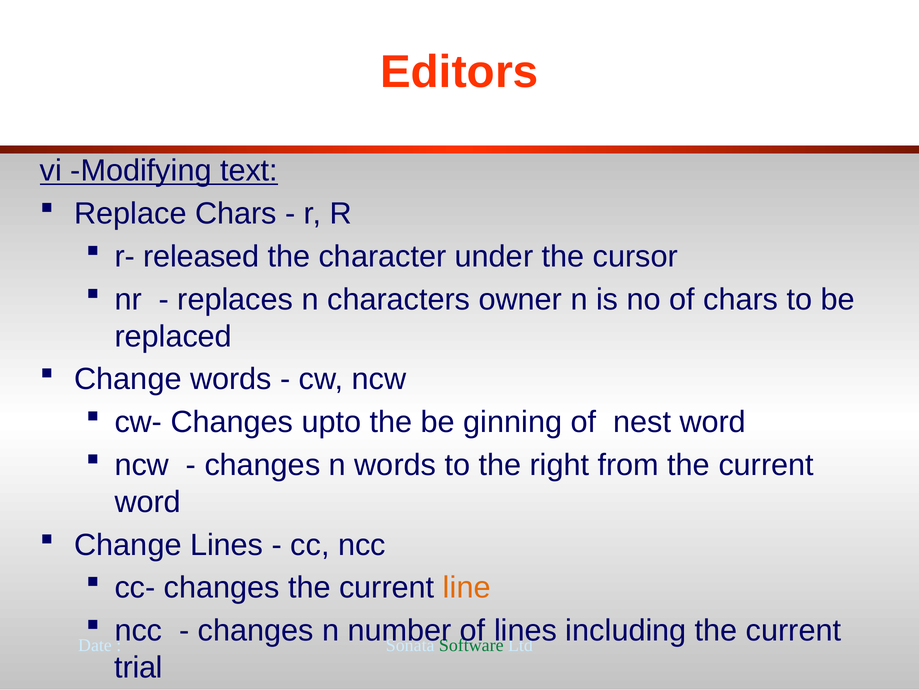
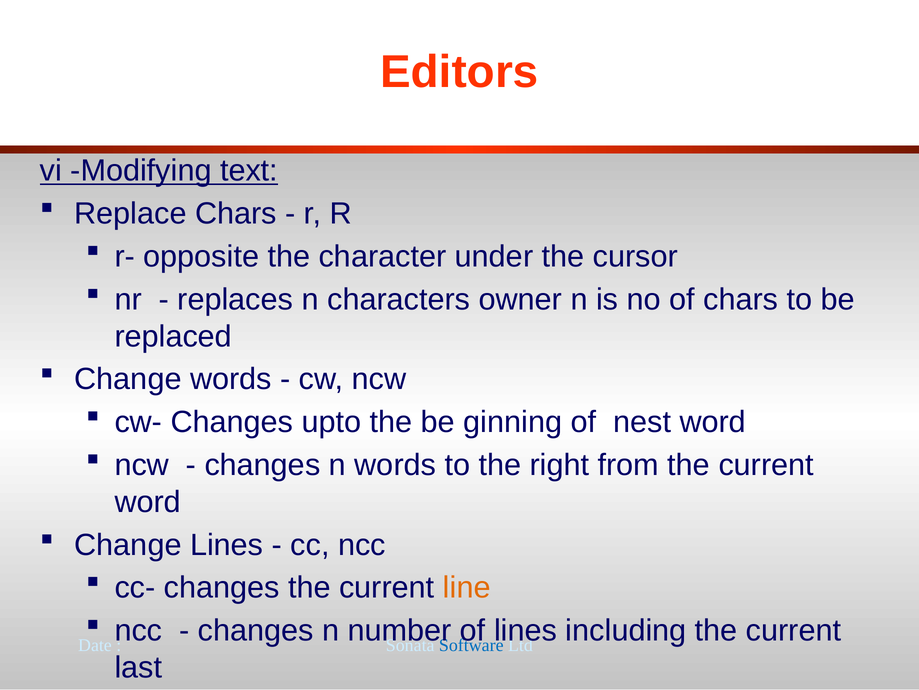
released: released -> opposite
Software colour: green -> blue
trial: trial -> last
